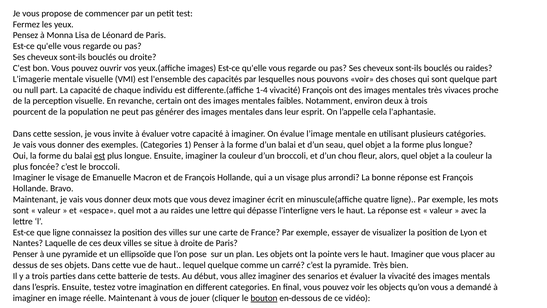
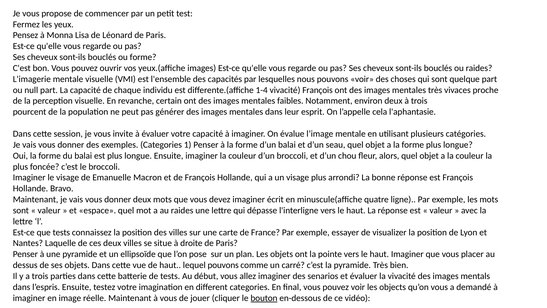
ou droite: droite -> forme
est at (100, 156) underline: present -> none
que ligne: ligne -> tests
lequel quelque: quelque -> pouvons
